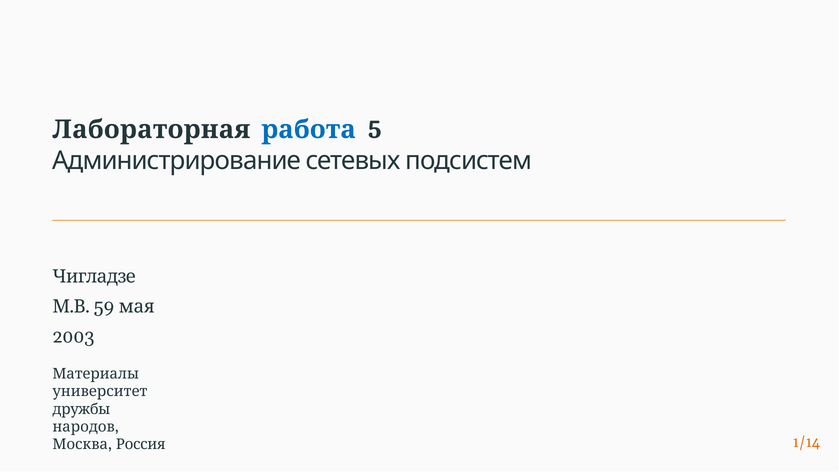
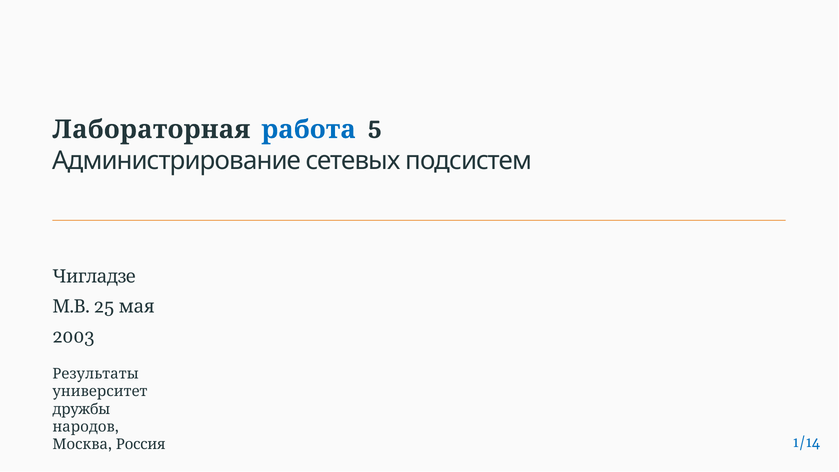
59: 59 -> 25
Материалы: Материалы -> Результаты
1/14 colour: orange -> blue
